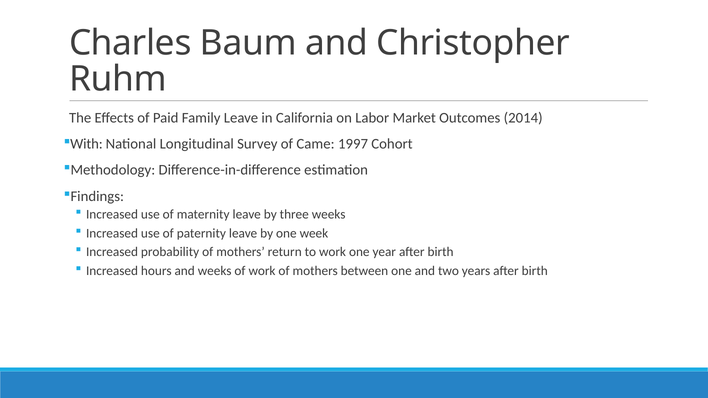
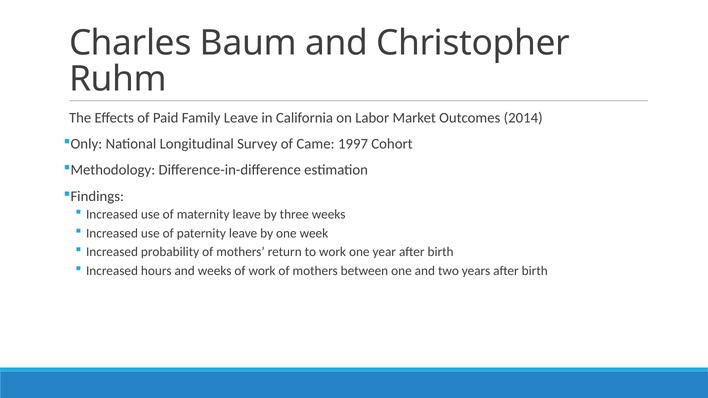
With: With -> Only
